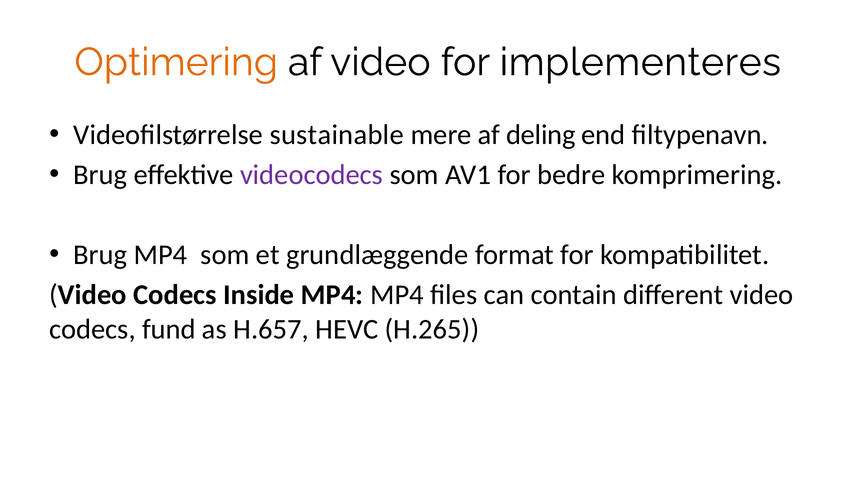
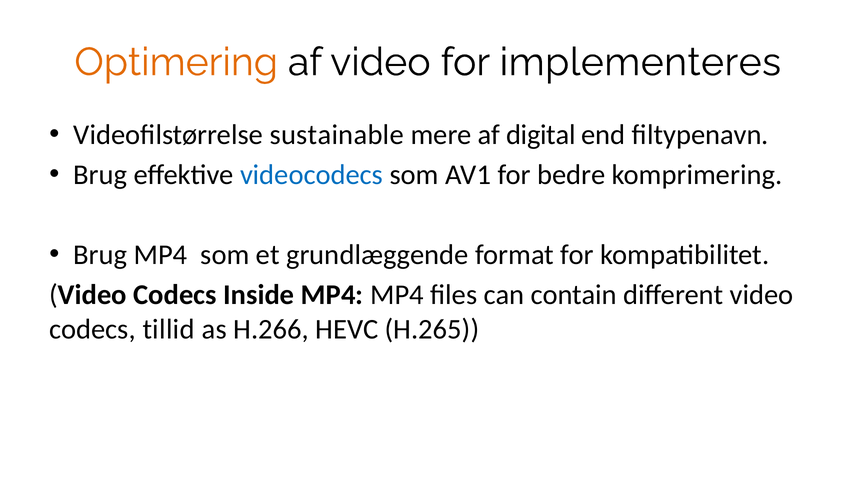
deling: deling -> digital
videocodecs colour: purple -> blue
fund: fund -> tillid
H.657: H.657 -> H.266
